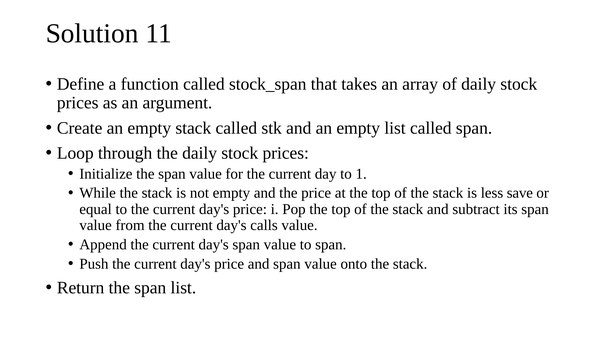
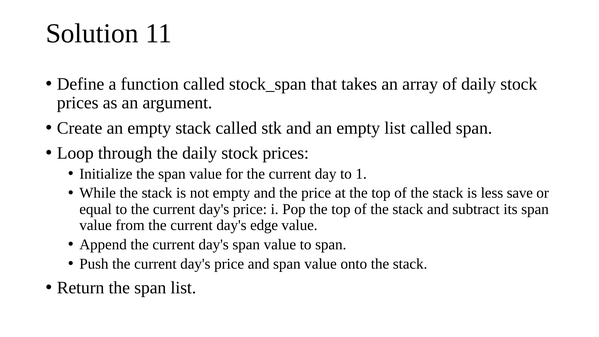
calls: calls -> edge
